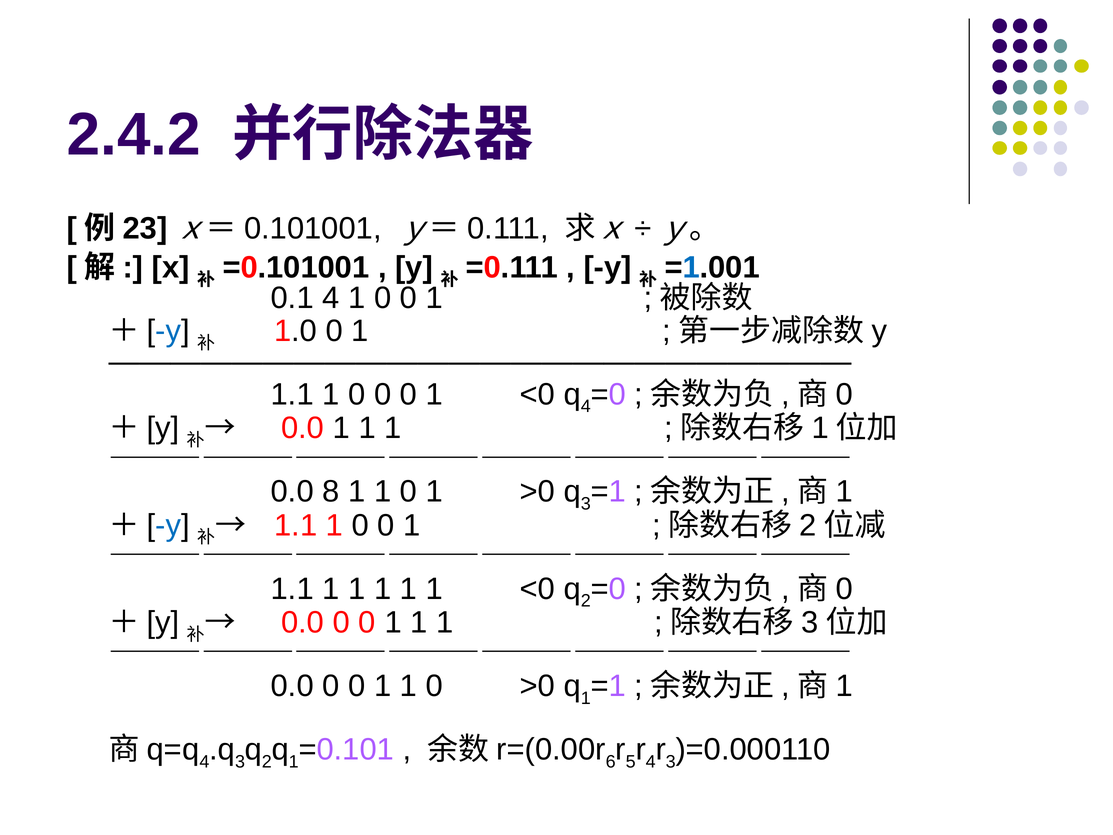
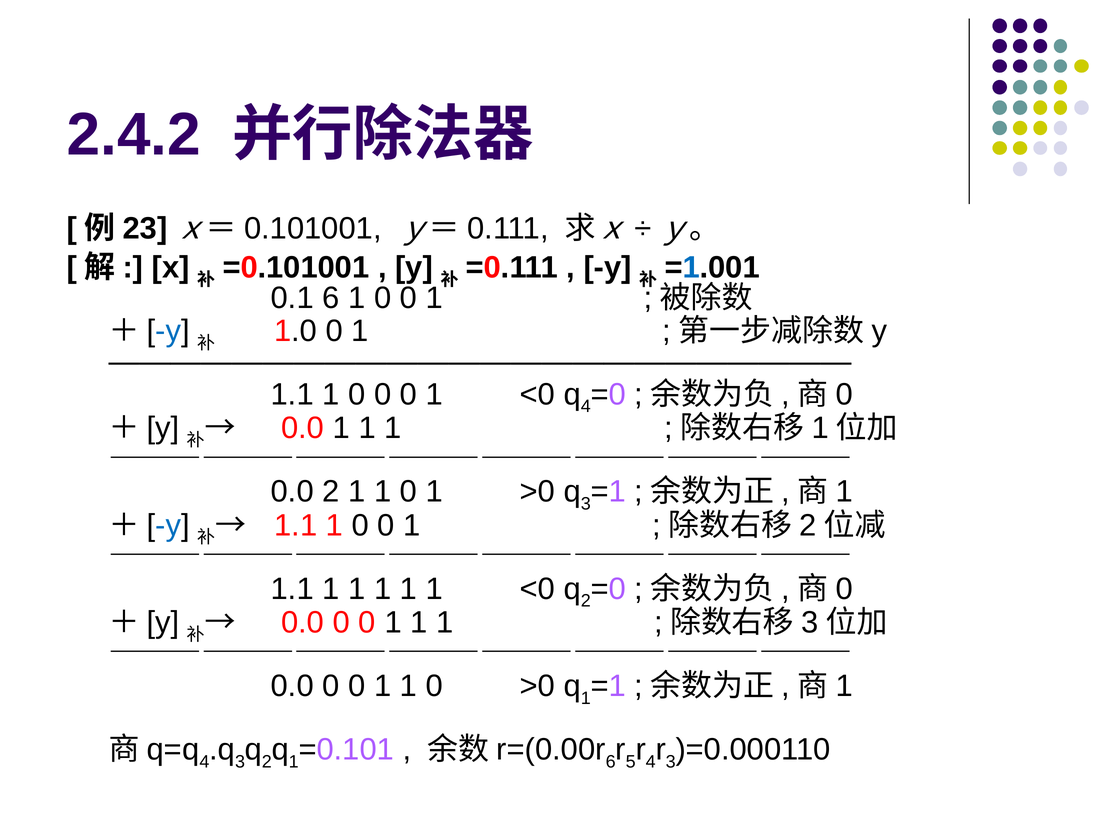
0.1 4: 4 -> 6
0.0 8: 8 -> 2
